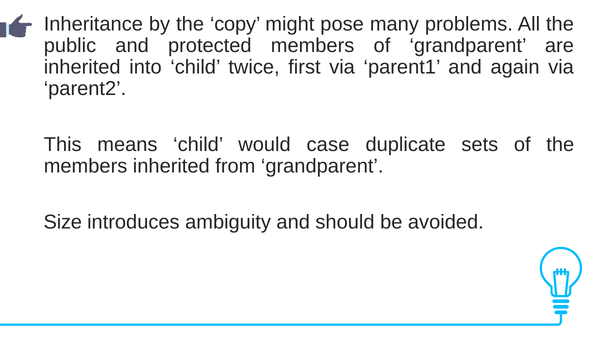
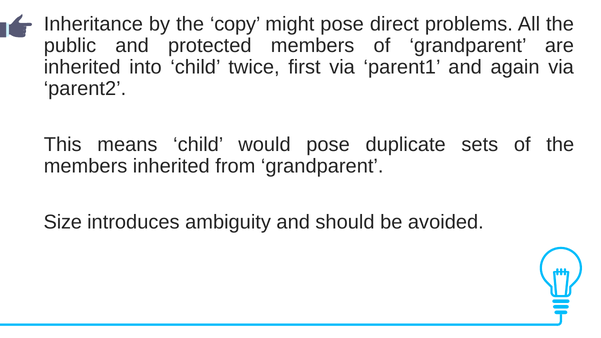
many: many -> direct
would case: case -> pose
